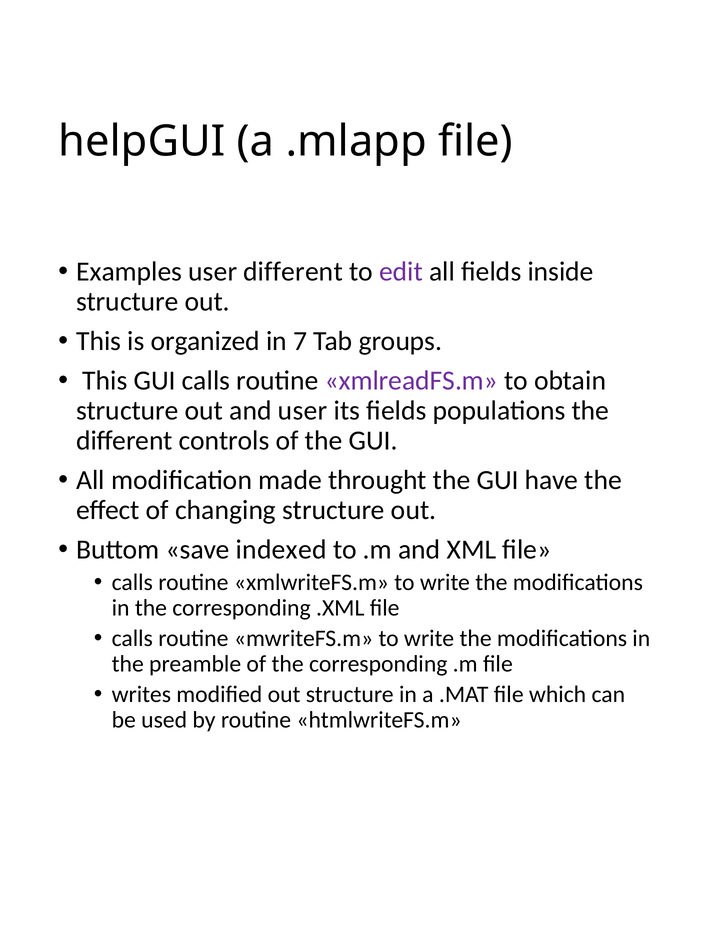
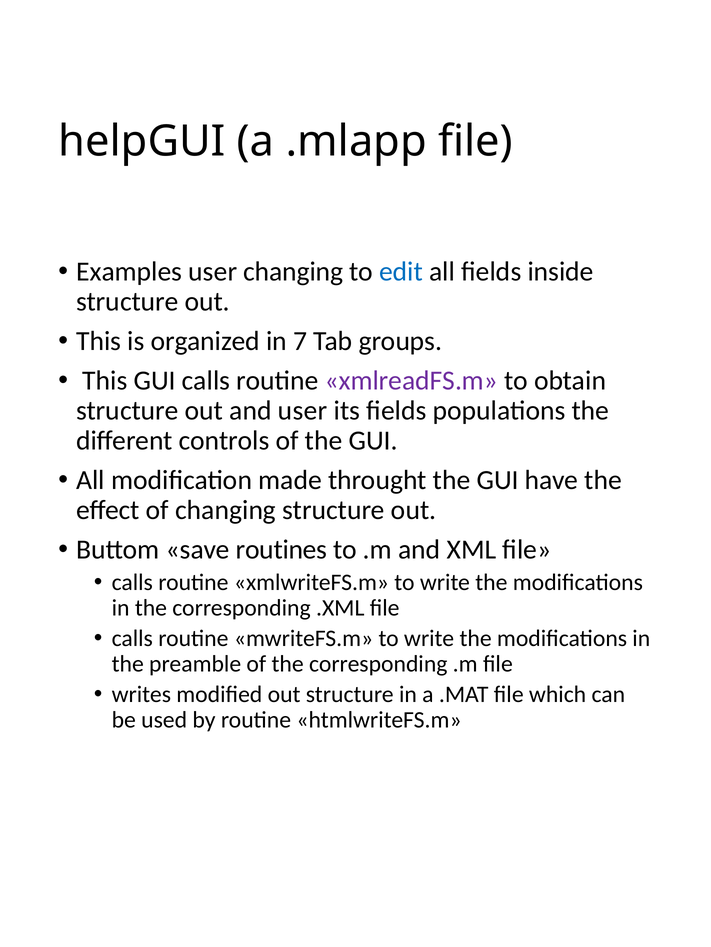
user different: different -> changing
edit colour: purple -> blue
indexed: indexed -> routines
